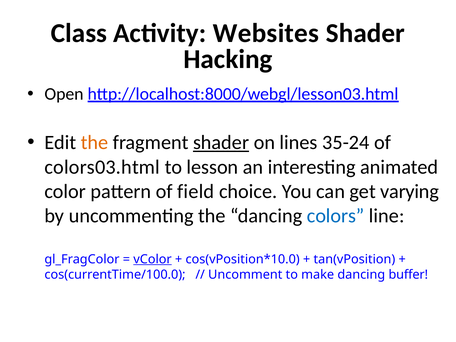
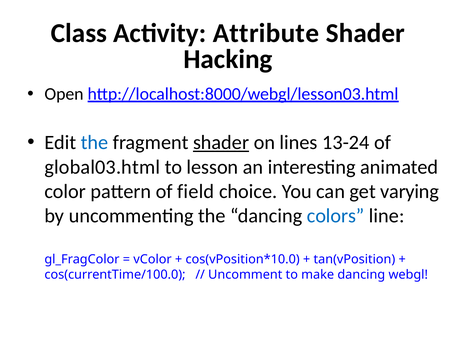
Websites: Websites -> Attribute
the at (94, 143) colour: orange -> blue
35-24: 35-24 -> 13-24
colors03.html: colors03.html -> global03.html
vColor underline: present -> none
buffer: buffer -> webgl
